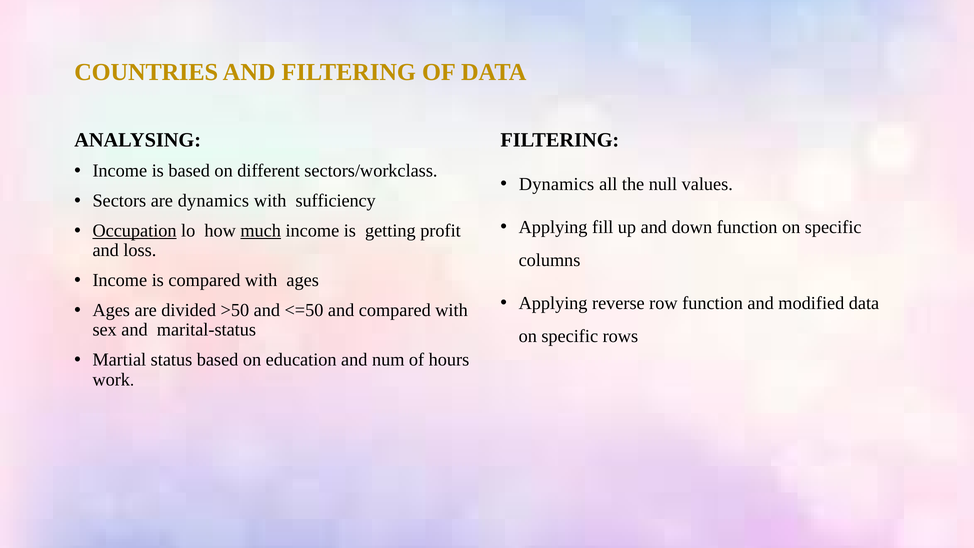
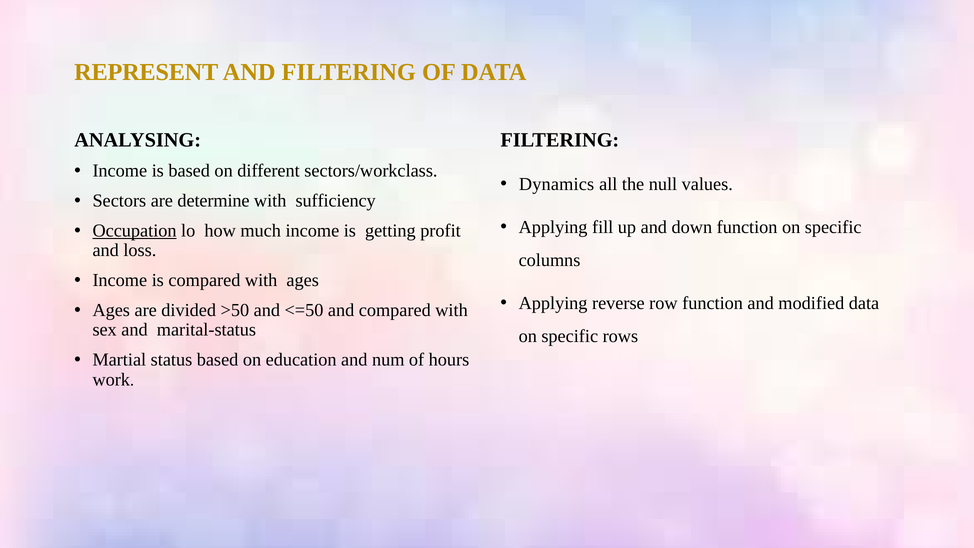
COUNTRIES: COUNTRIES -> REPRESENT
are dynamics: dynamics -> determine
much underline: present -> none
